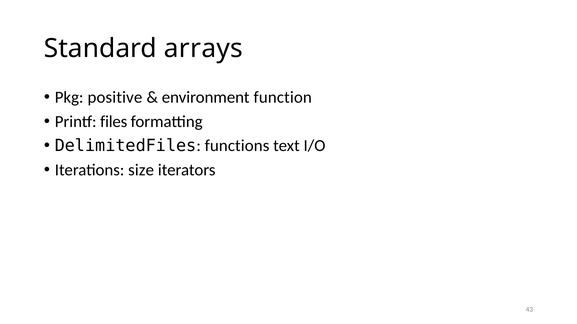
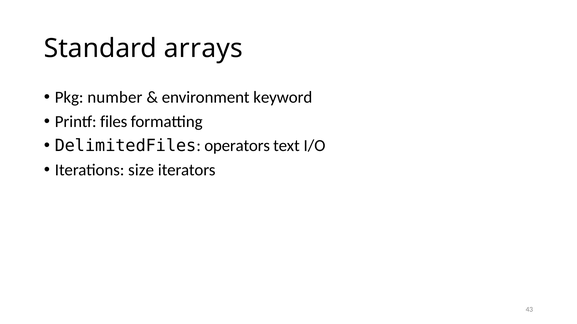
positive: positive -> number
function: function -> keyword
functions: functions -> operators
